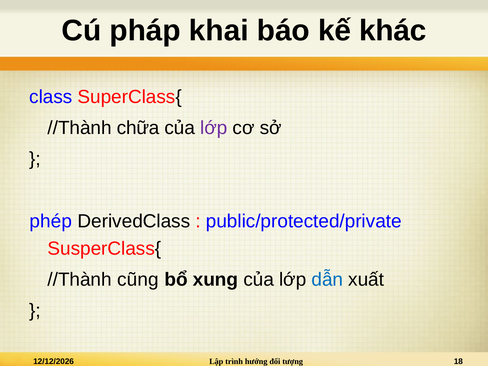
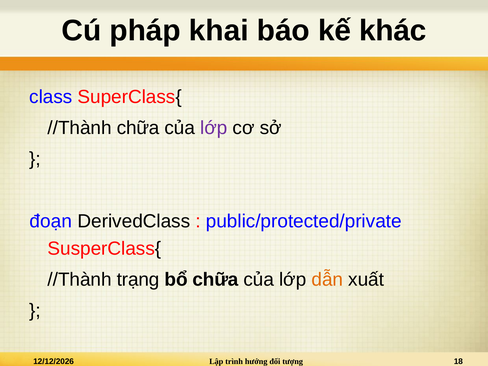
phép: phép -> đoạn
cũng: cũng -> trạng
bổ xung: xung -> chữa
dẫn colour: blue -> orange
